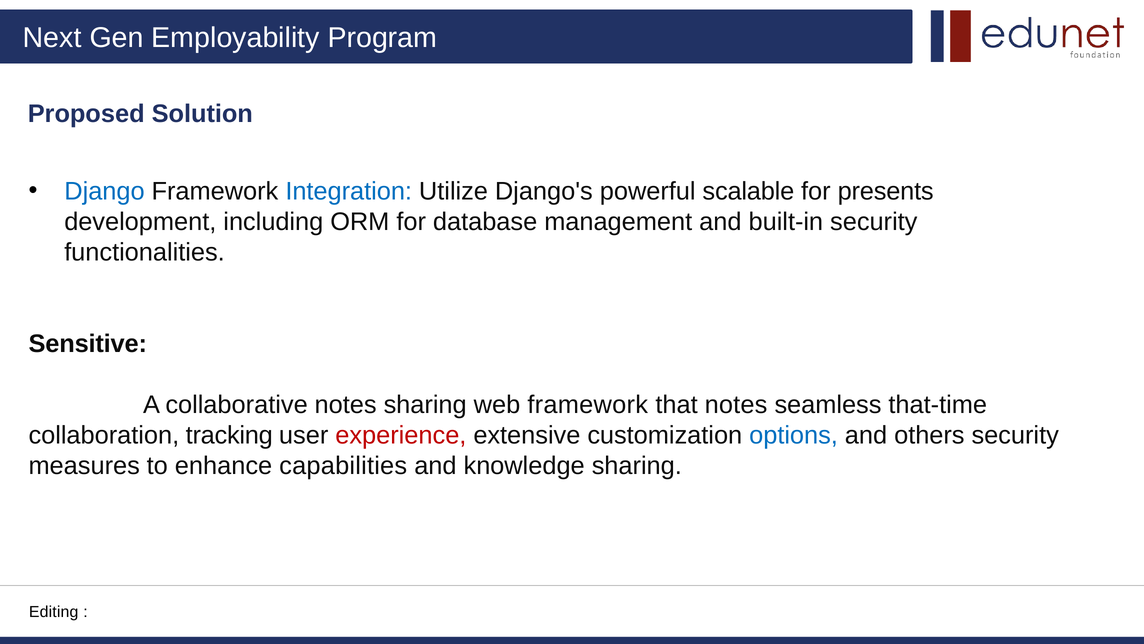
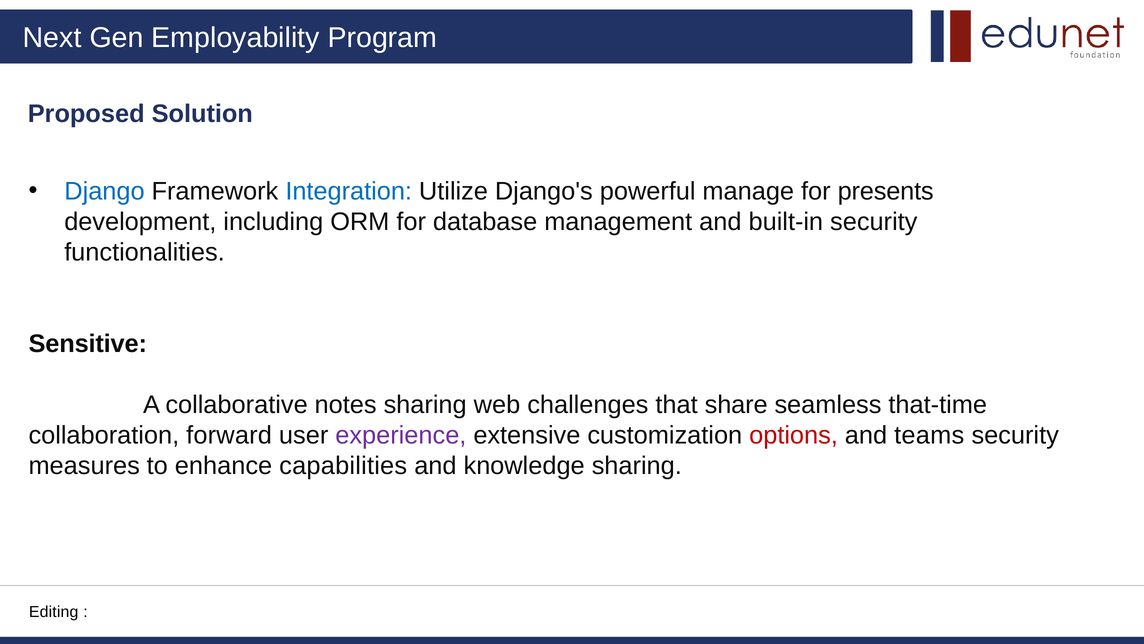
scalable: scalable -> manage
web framework: framework -> challenges
that notes: notes -> share
tracking: tracking -> forward
experience colour: red -> purple
options colour: blue -> red
others: others -> teams
